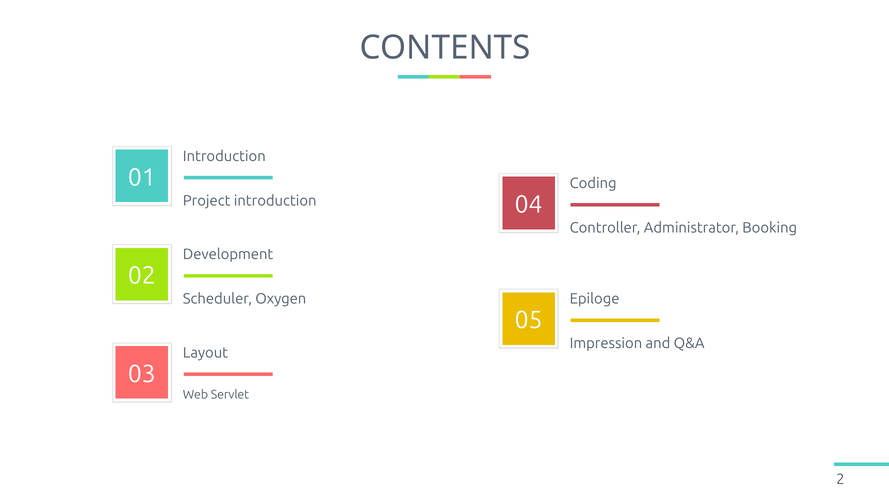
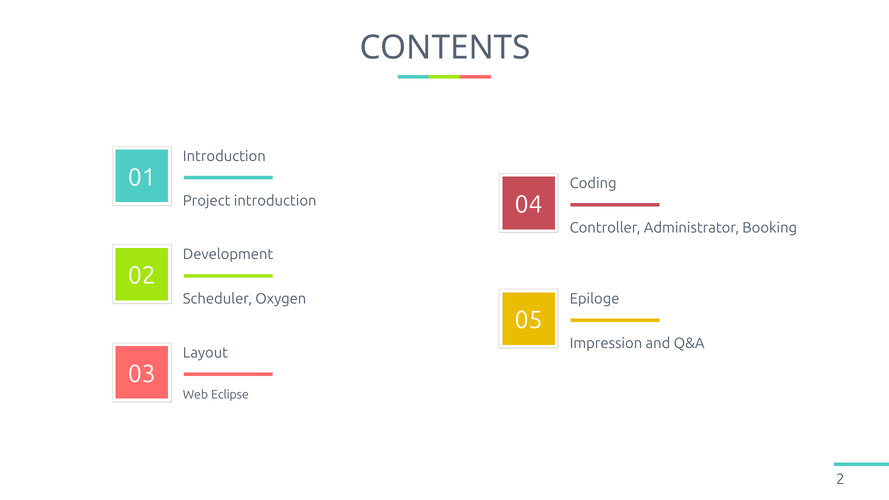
Servlet: Servlet -> Eclipse
